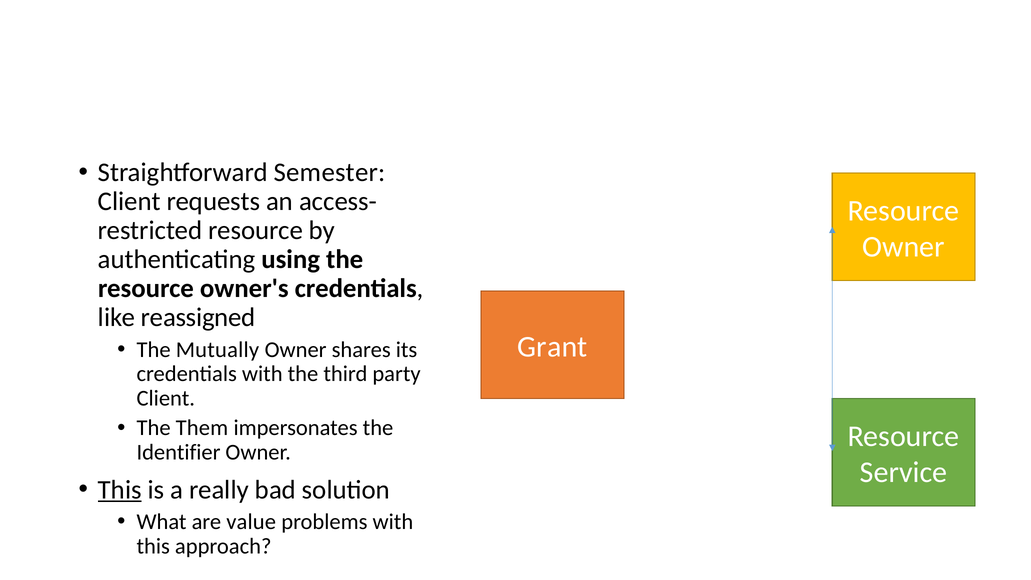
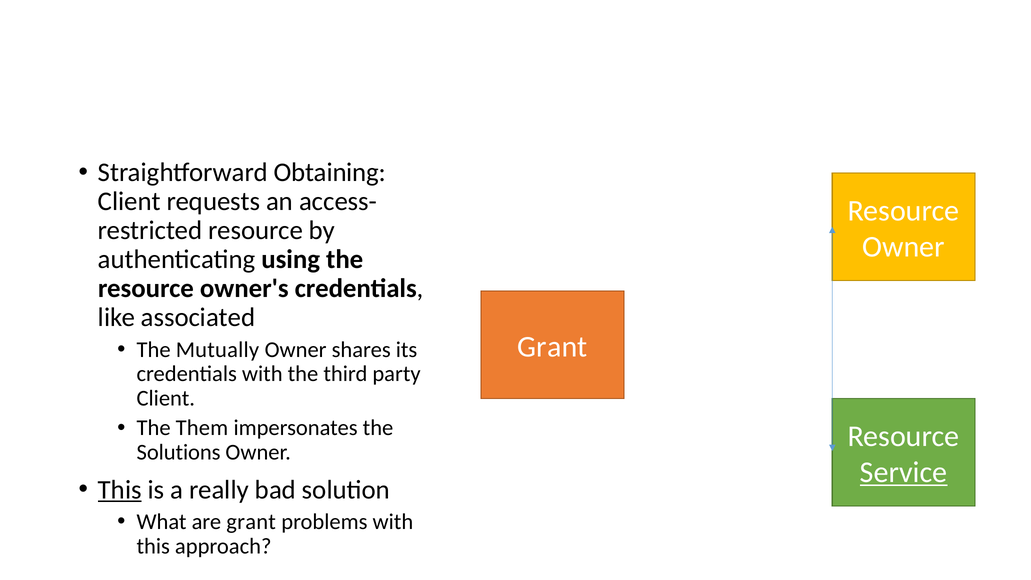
Semester: Semester -> Obtaining
reassigned: reassigned -> associated
Identifier: Identifier -> Solutions
Service underline: none -> present
are value: value -> grant
